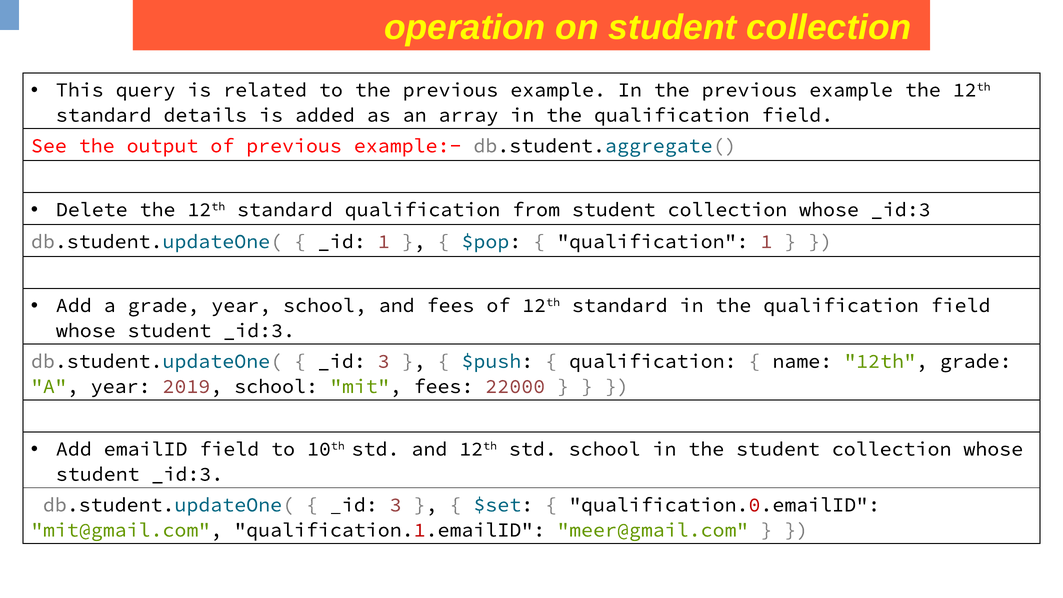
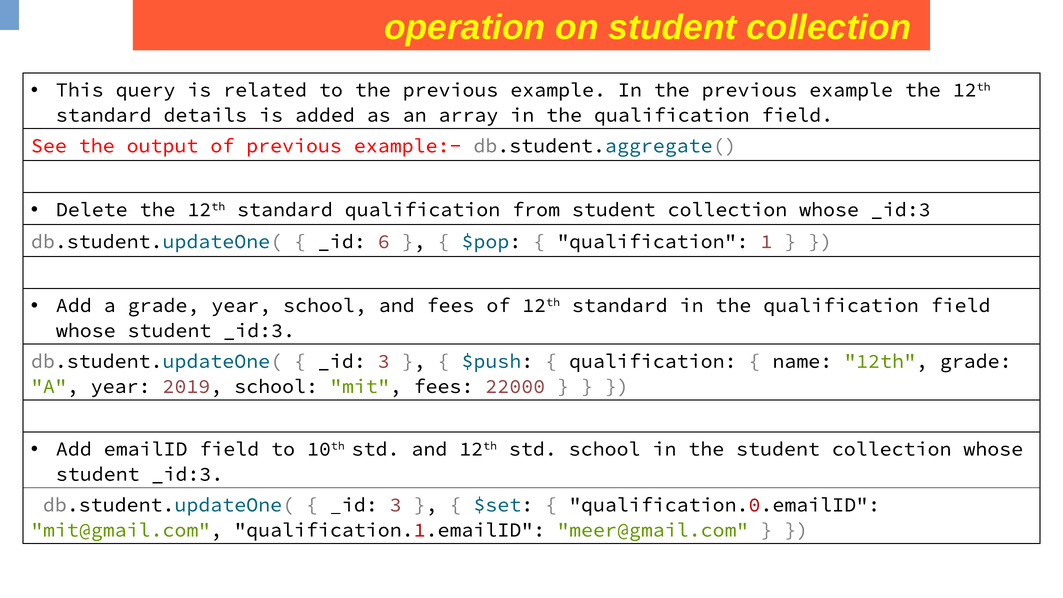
1 at (384, 242): 1 -> 6
